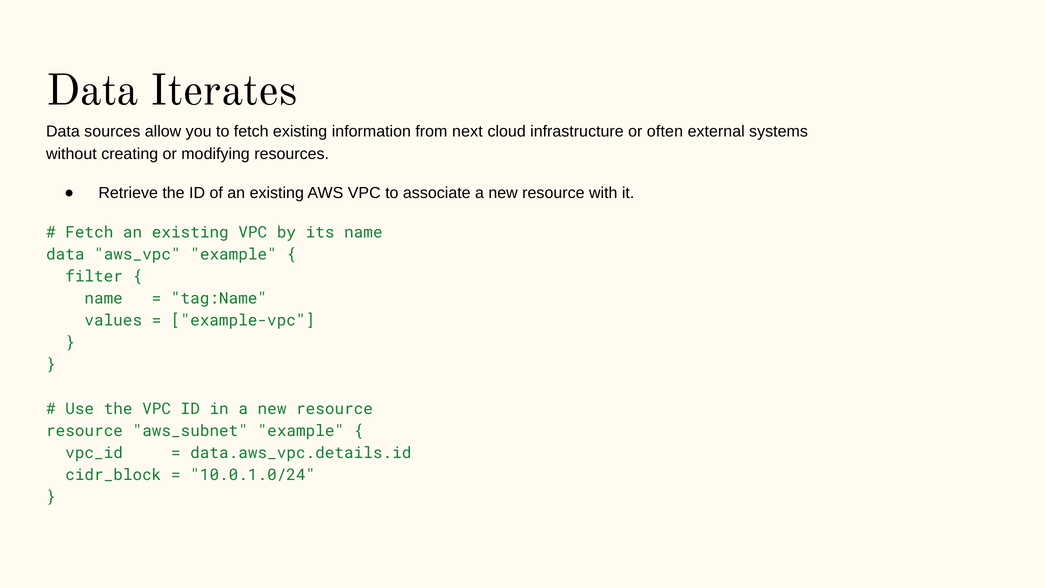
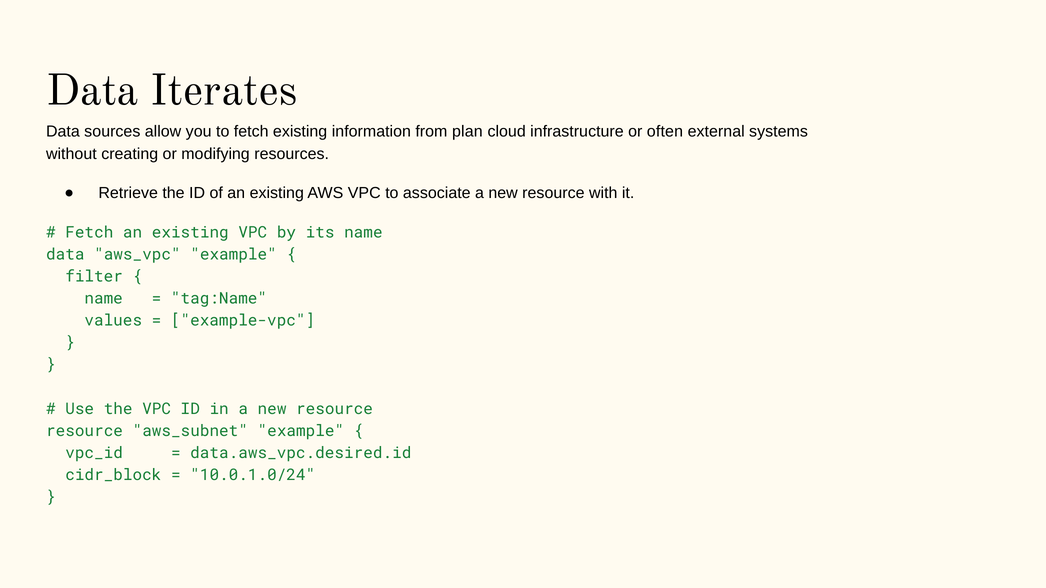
next: next -> plan
data.aws_vpc.details.id: data.aws_vpc.details.id -> data.aws_vpc.desired.id
